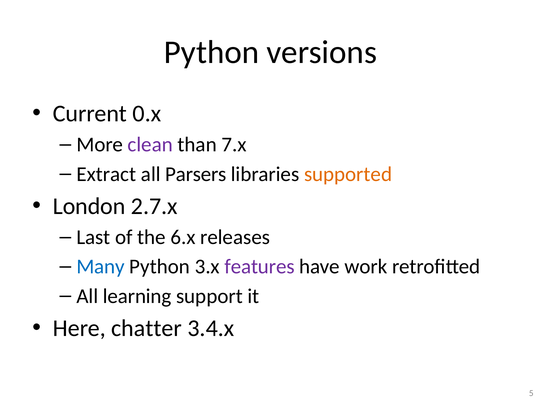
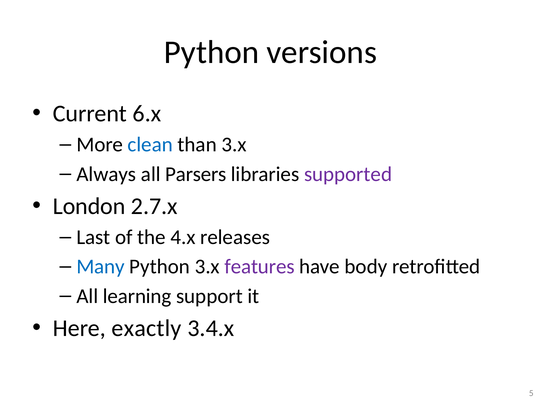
0.x: 0.x -> 6.x
clean colour: purple -> blue
than 7.x: 7.x -> 3.x
Extract: Extract -> Always
supported colour: orange -> purple
6.x: 6.x -> 4.x
work: work -> body
chatter: chatter -> exactly
